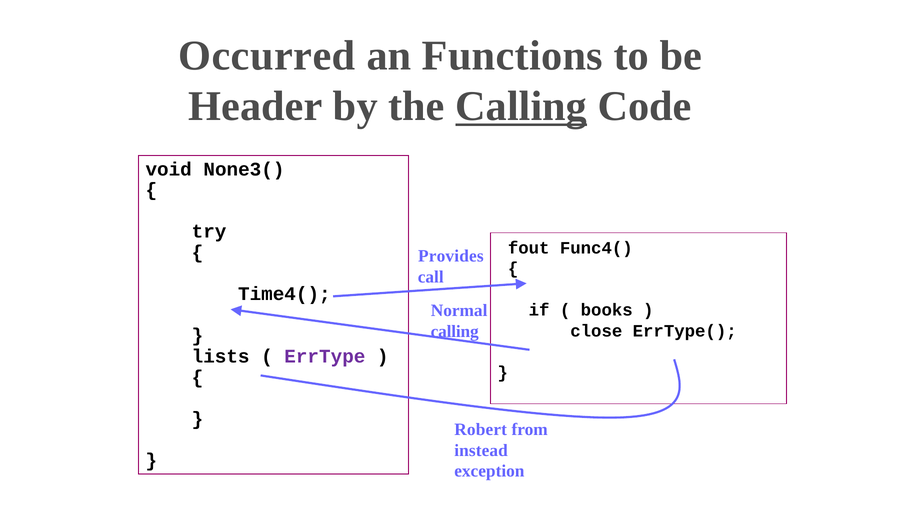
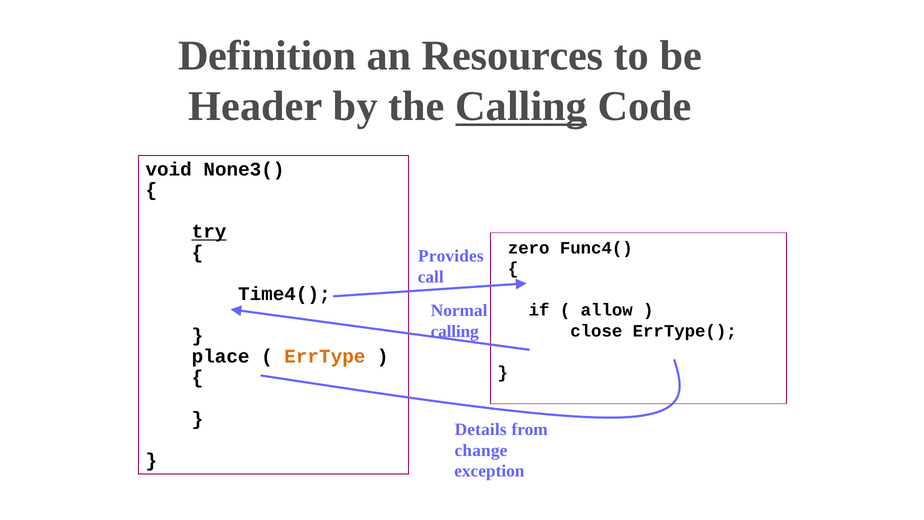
Occurred: Occurred -> Definition
Functions: Functions -> Resources
try underline: none -> present
fout: fout -> zero
books: books -> allow
lists: lists -> place
ErrType colour: purple -> orange
Robert: Robert -> Details
instead: instead -> change
